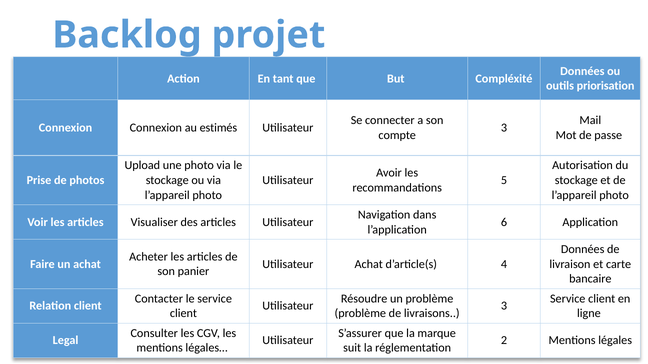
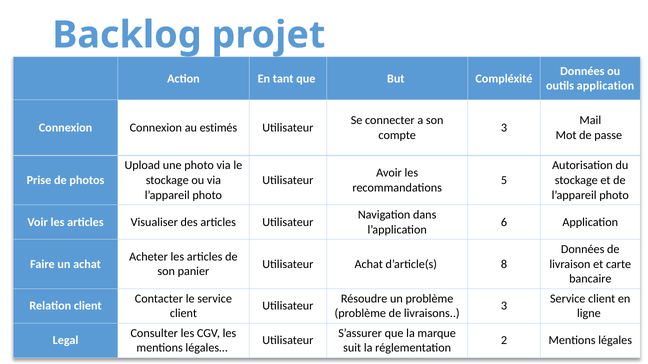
outils priorisation: priorisation -> application
4: 4 -> 8
